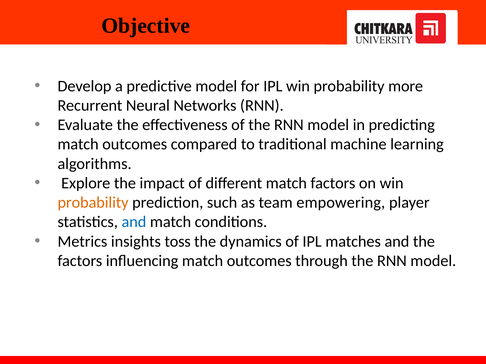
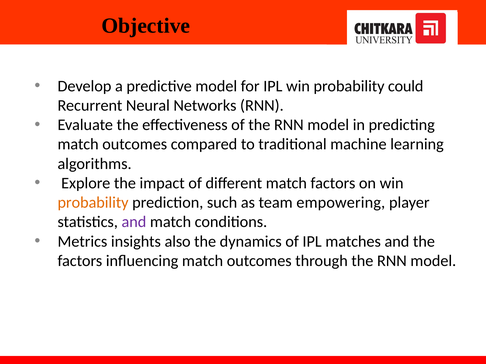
more: more -> could
and at (134, 222) colour: blue -> purple
toss: toss -> also
